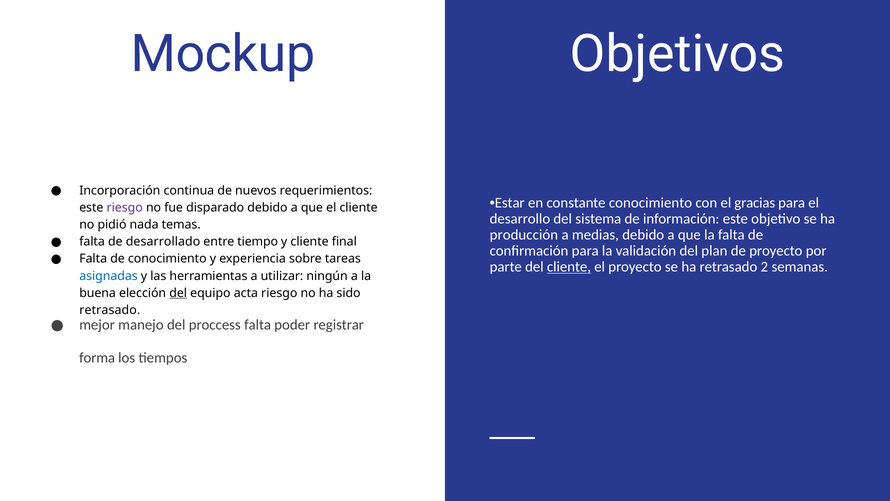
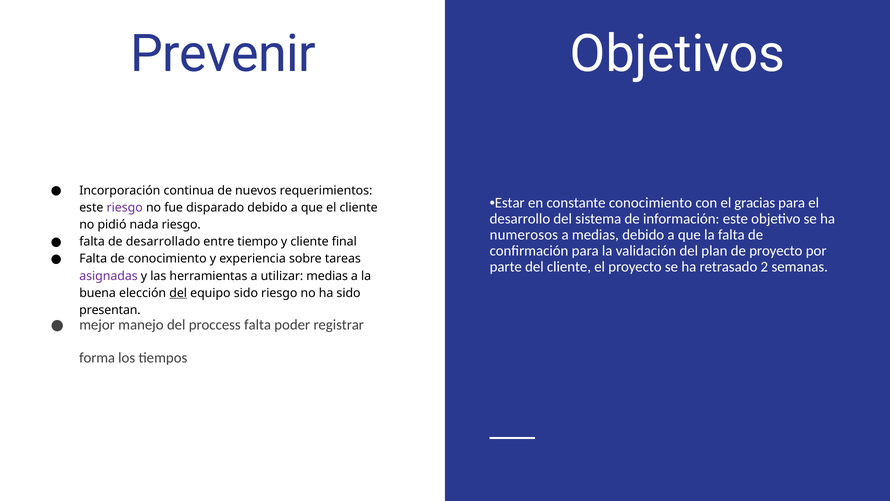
Mockup: Mockup -> Prevenir
nada temas: temas -> riesgo
producción: producción -> numerosos
cliente at (569, 267) underline: present -> none
asignadas colour: blue -> purple
utilizar ningún: ningún -> medias
equipo acta: acta -> sido
retrasado at (110, 310): retrasado -> presentan
